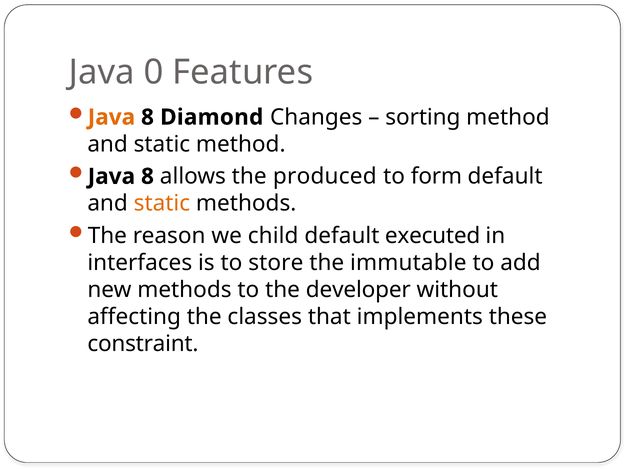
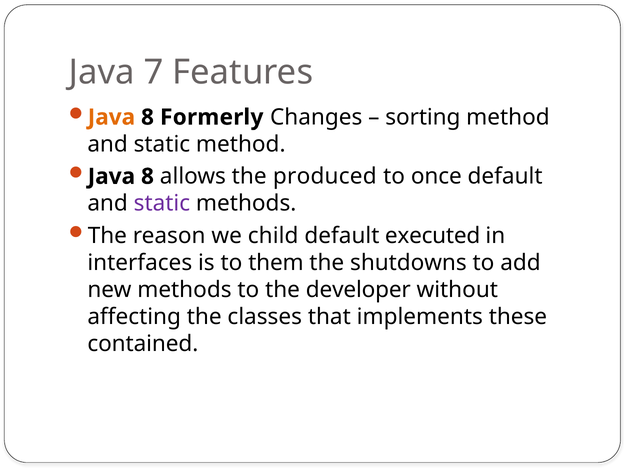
0: 0 -> 7
Diamond: Diamond -> Formerly
form: form -> once
static at (162, 203) colour: orange -> purple
store: store -> them
immutable: immutable -> shutdowns
constraint: constraint -> contained
